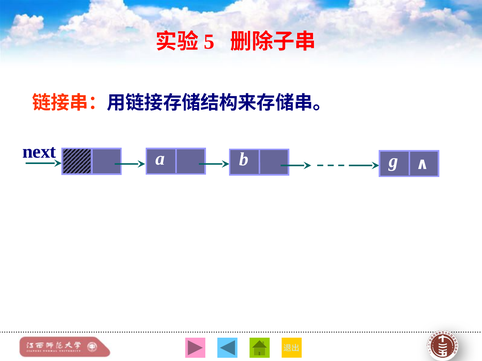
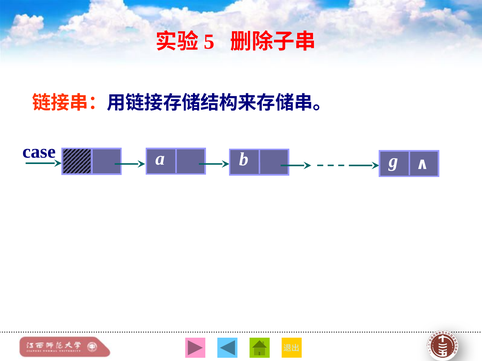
next: next -> case
